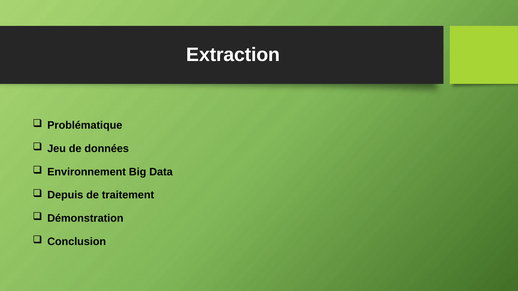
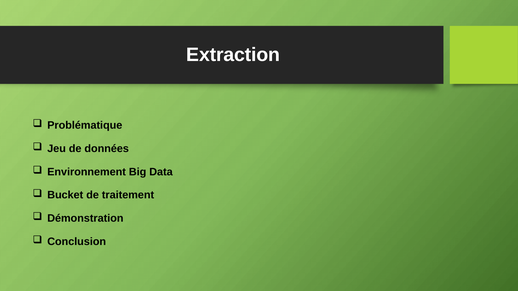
Depuis: Depuis -> Bucket
